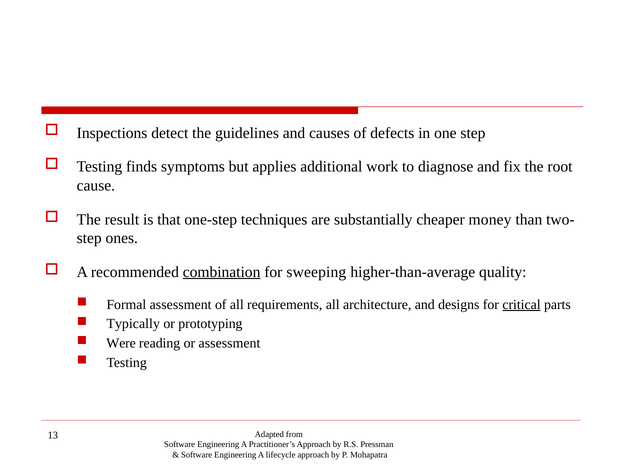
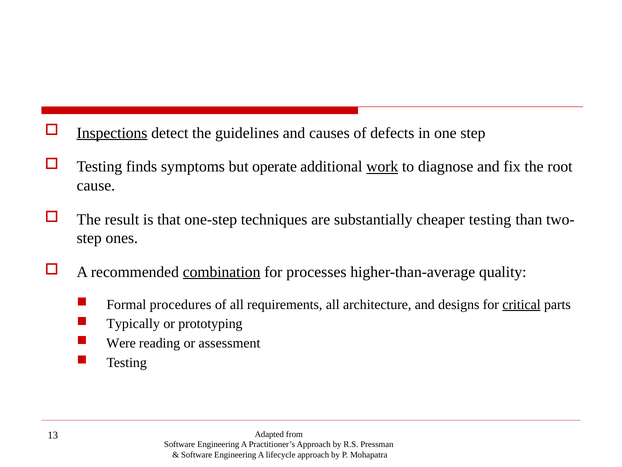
Inspections underline: none -> present
applies: applies -> operate
work underline: none -> present
cheaper money: money -> testing
sweeping: sweeping -> processes
Formal assessment: assessment -> procedures
